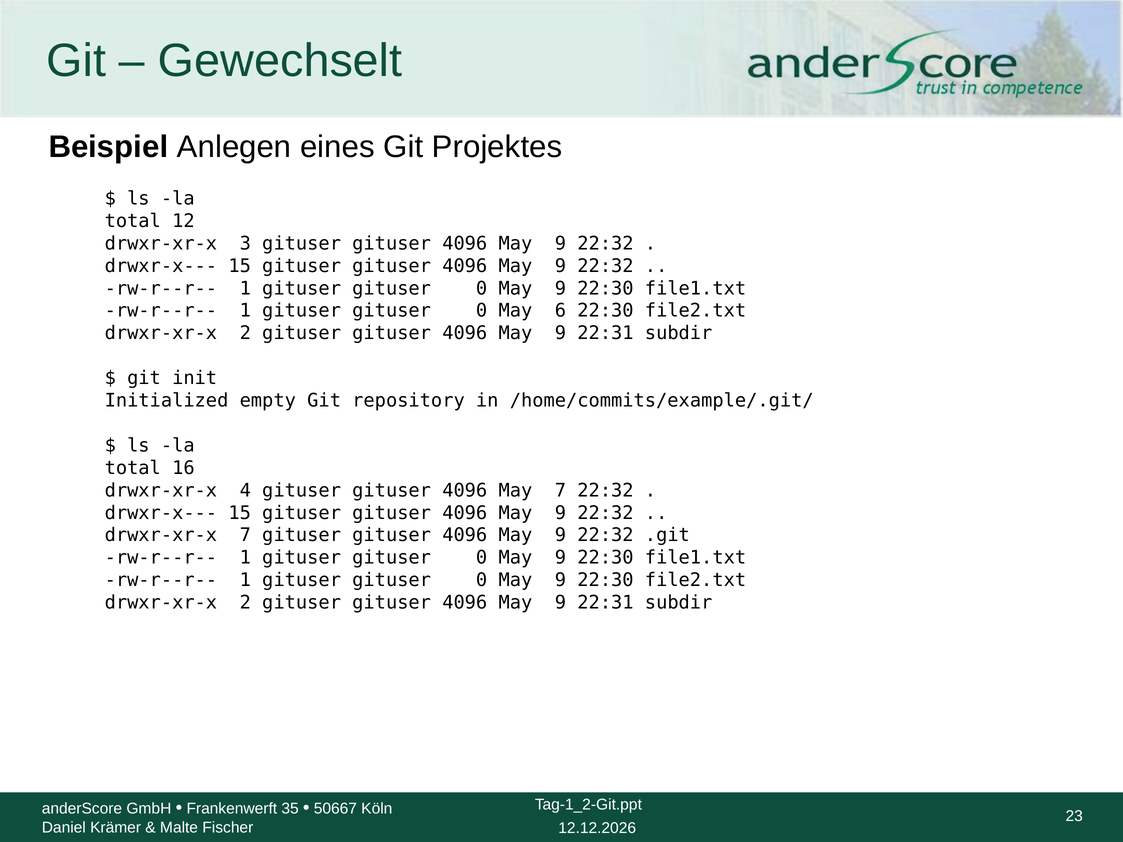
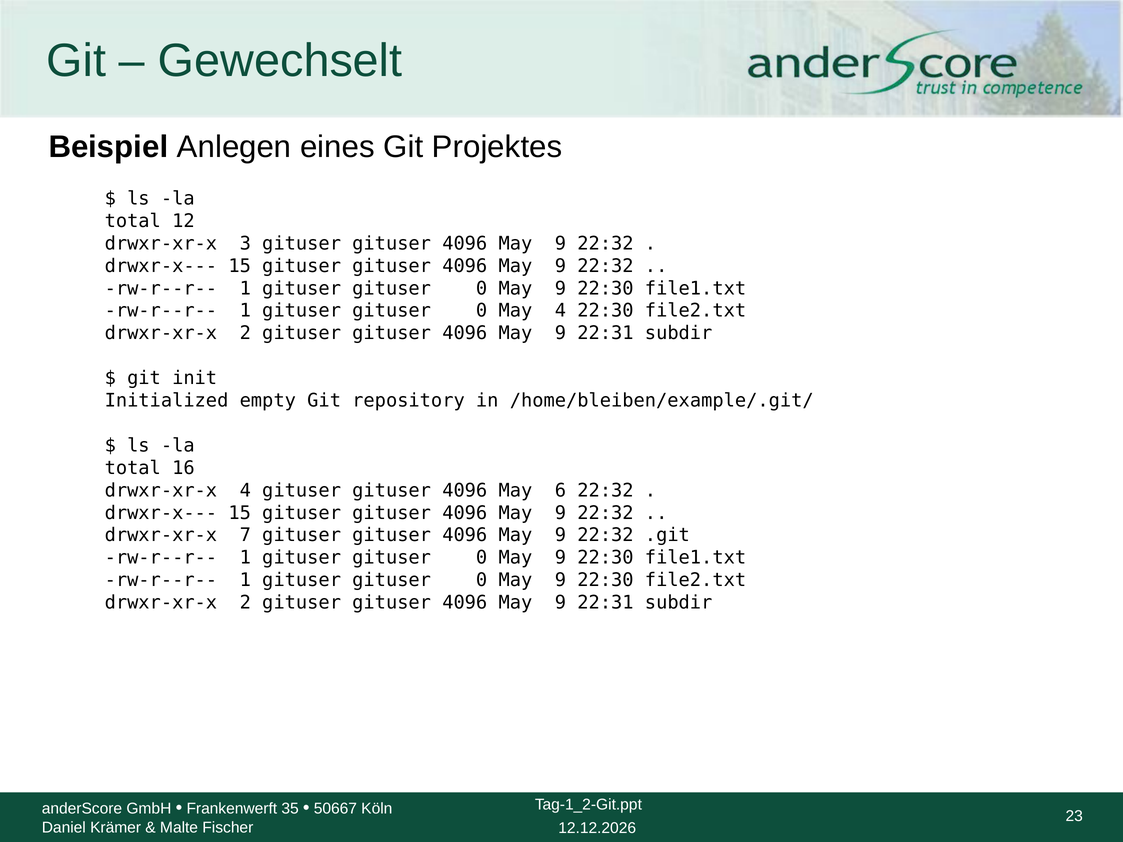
May 6: 6 -> 4
/home/commits/example/.git/: /home/commits/example/.git/ -> /home/bleiben/example/.git/
May 7: 7 -> 6
